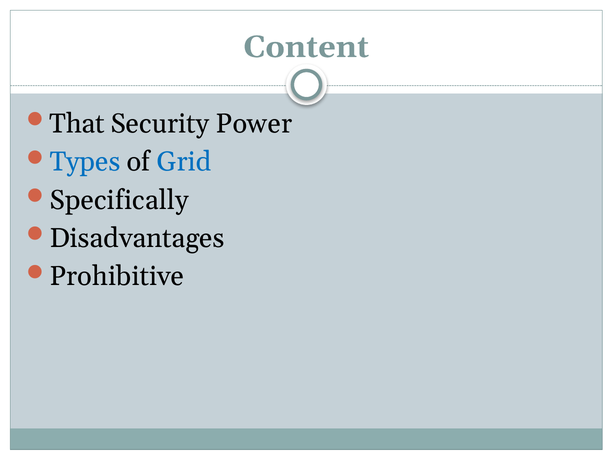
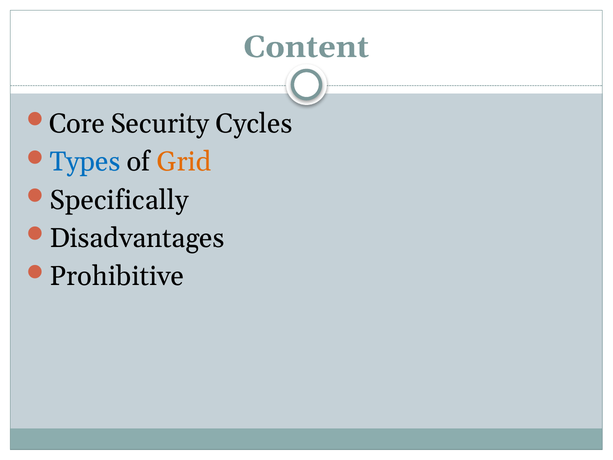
That: That -> Core
Power: Power -> Cycles
Grid colour: blue -> orange
